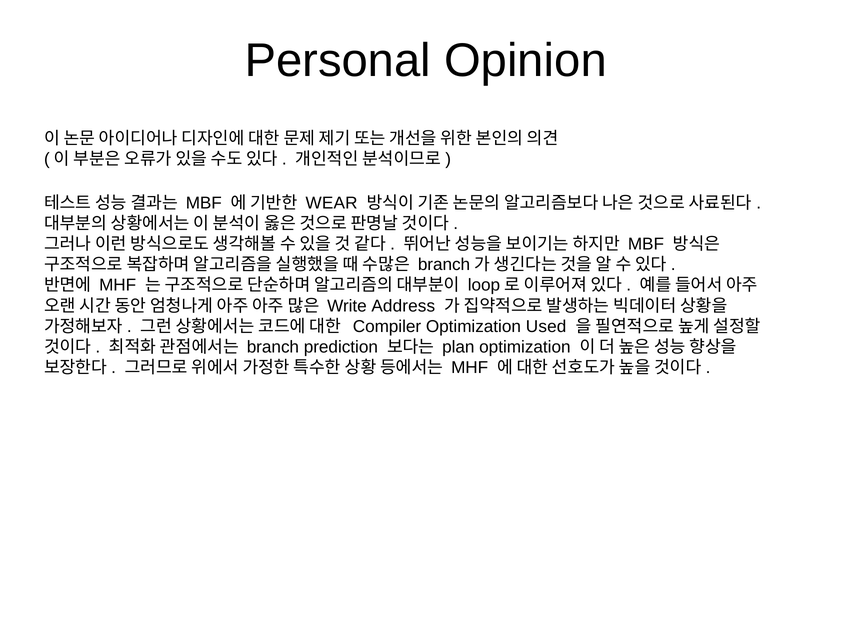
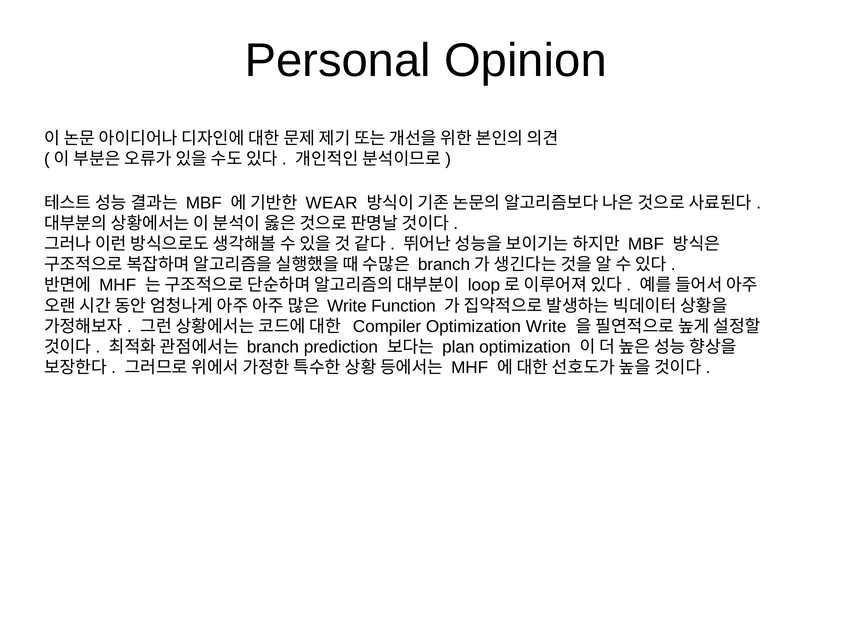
Address: Address -> Function
Optimization Used: Used -> Write
